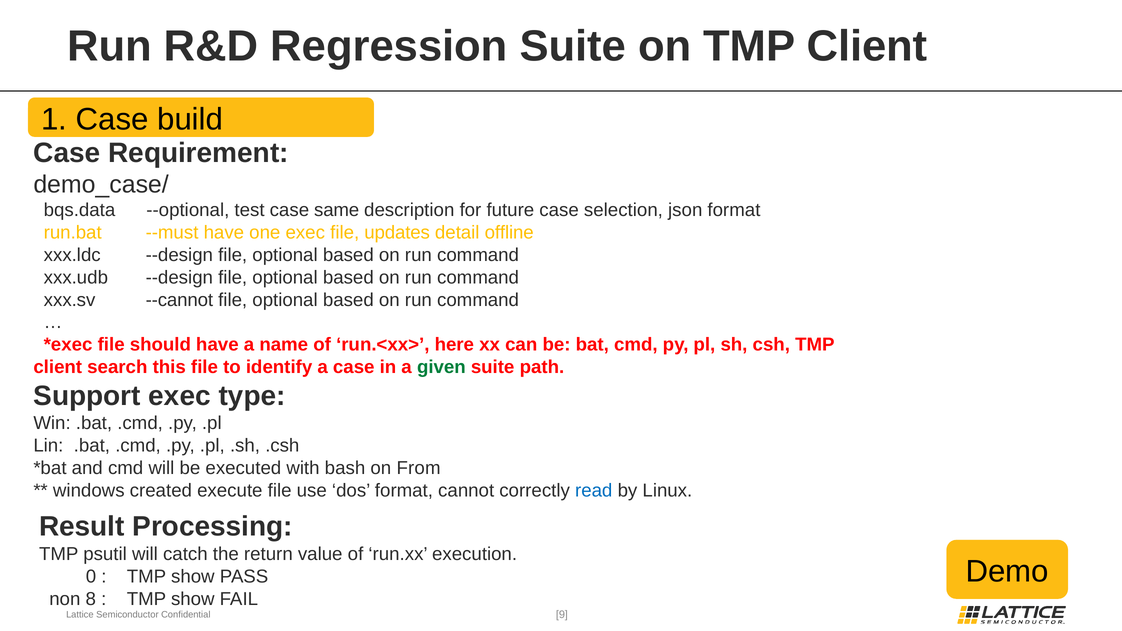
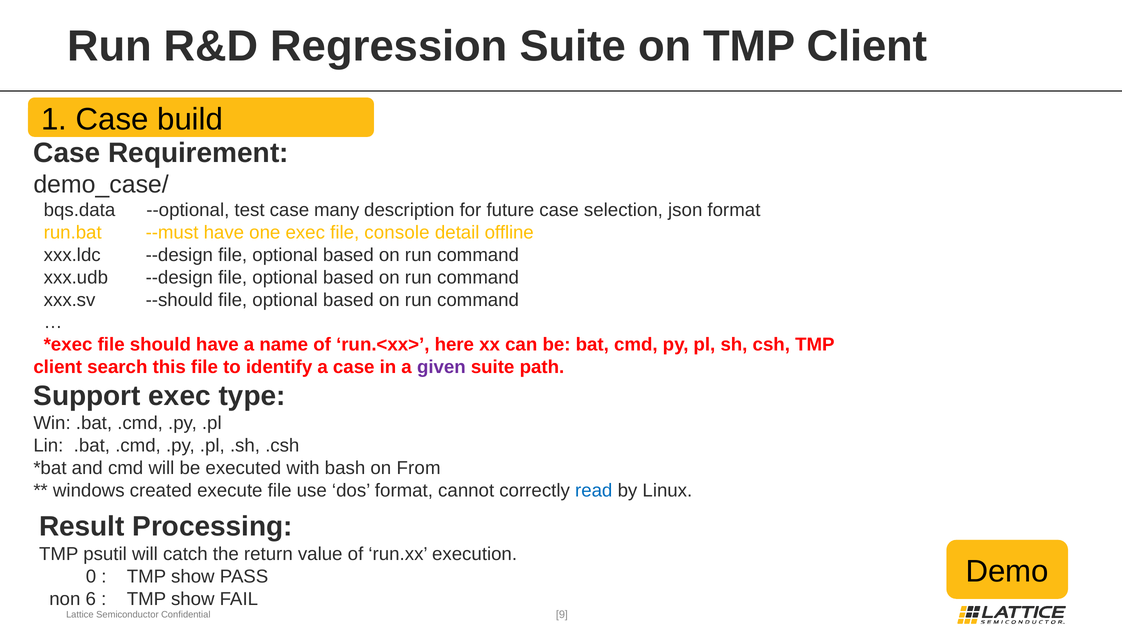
same: same -> many
updates: updates -> console
--cannot: --cannot -> --should
given colour: green -> purple
8: 8 -> 6
